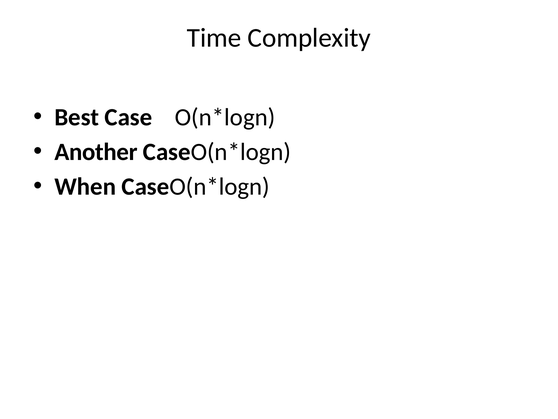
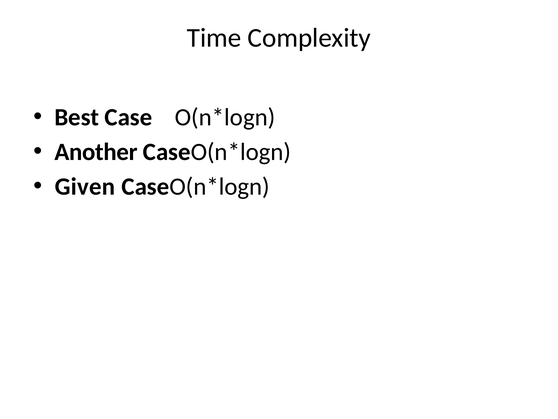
When: When -> Given
